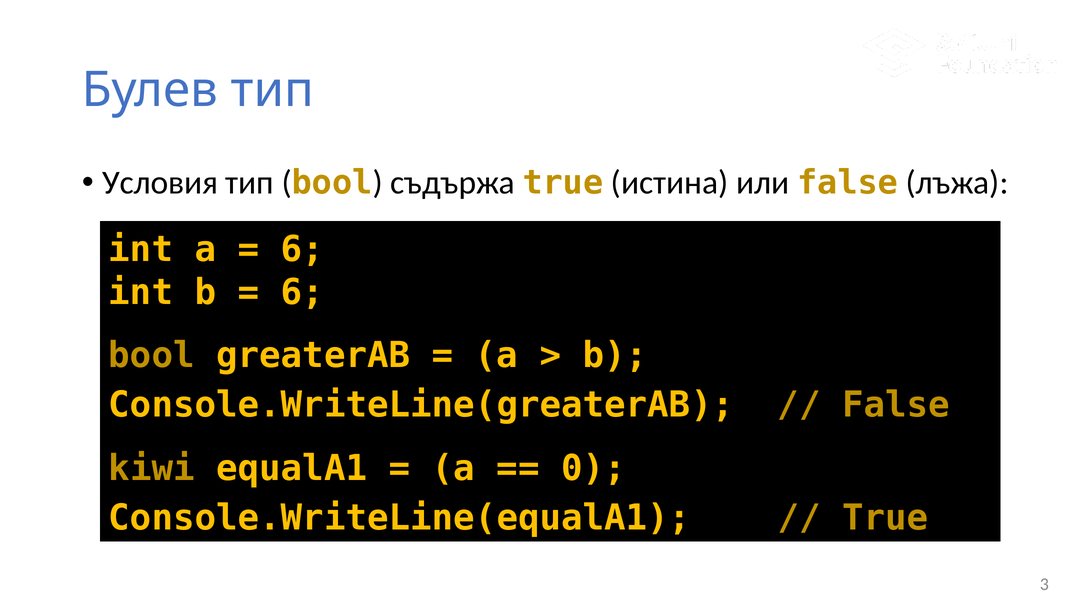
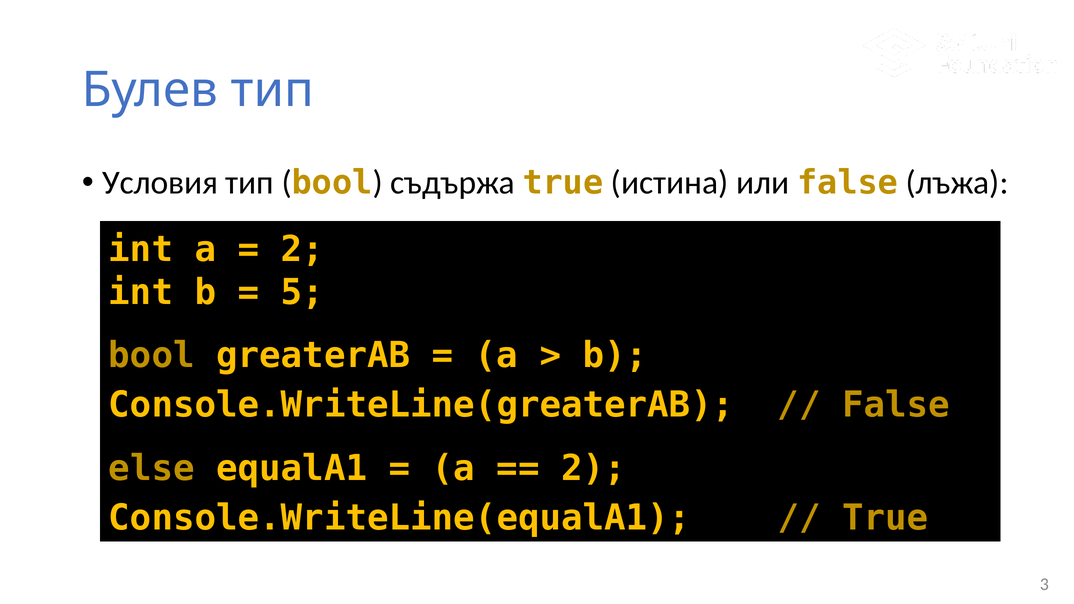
6 at (302, 249): 6 -> 2
6 at (302, 292): 6 -> 5
kiwi: kiwi -> else
0 at (593, 468): 0 -> 2
